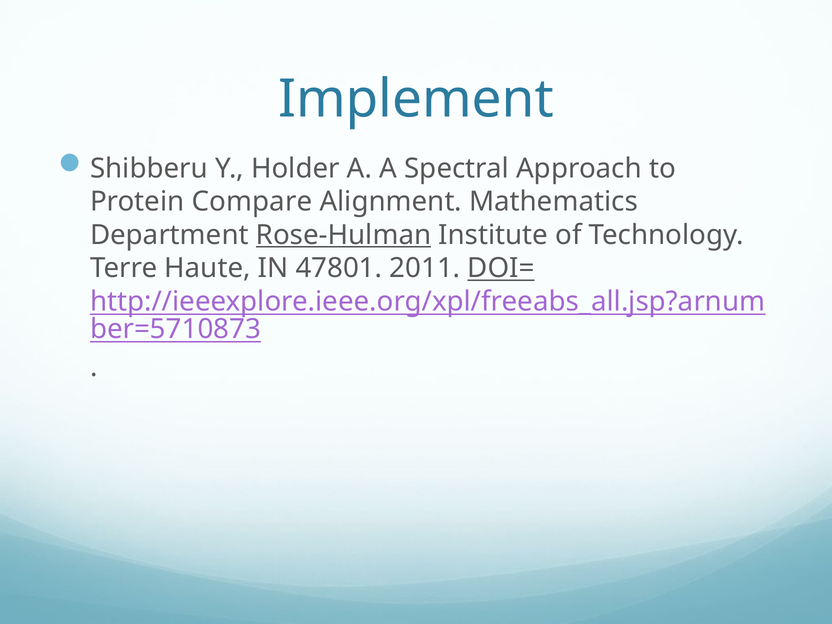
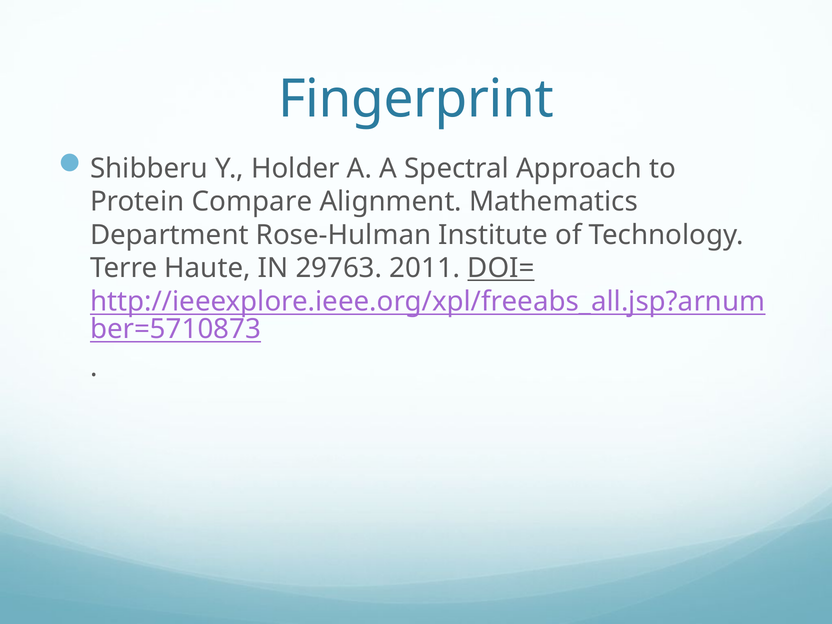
Implement: Implement -> Fingerprint
Rose-Hulman underline: present -> none
47801: 47801 -> 29763
